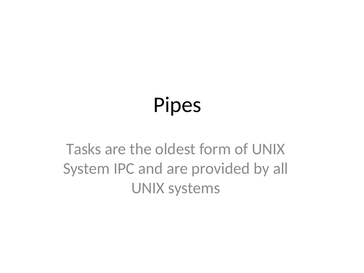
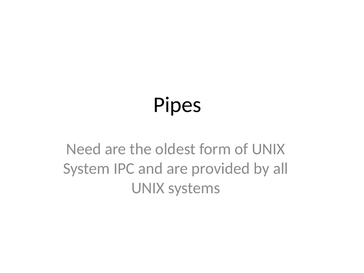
Tasks: Tasks -> Need
